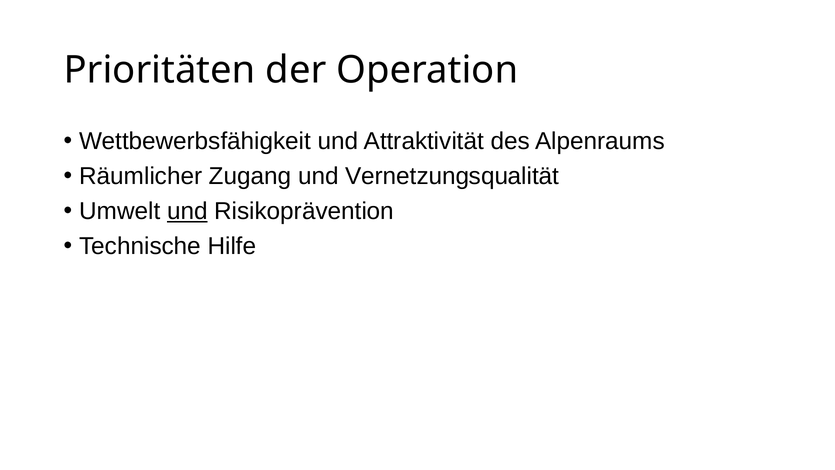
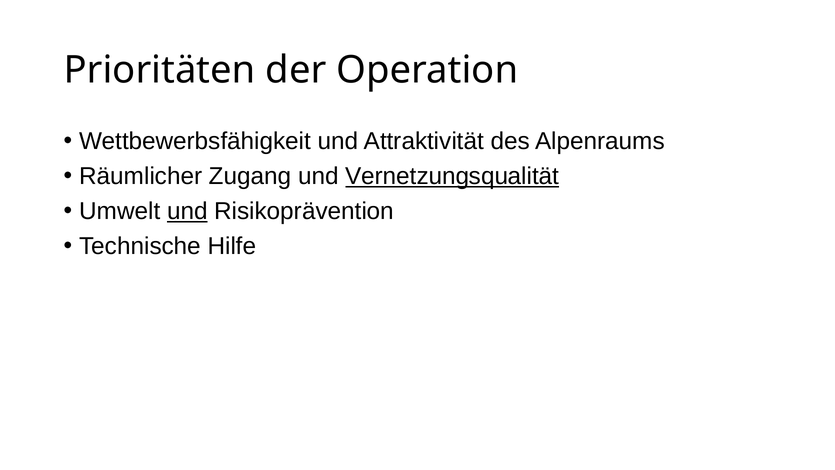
Vernetzungsqualität underline: none -> present
